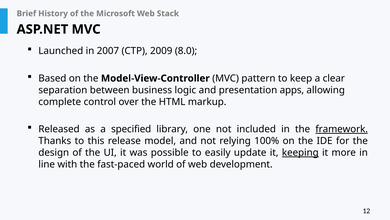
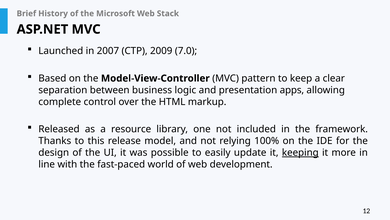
8.0: 8.0 -> 7.0
specified: specified -> resource
framework underline: present -> none
